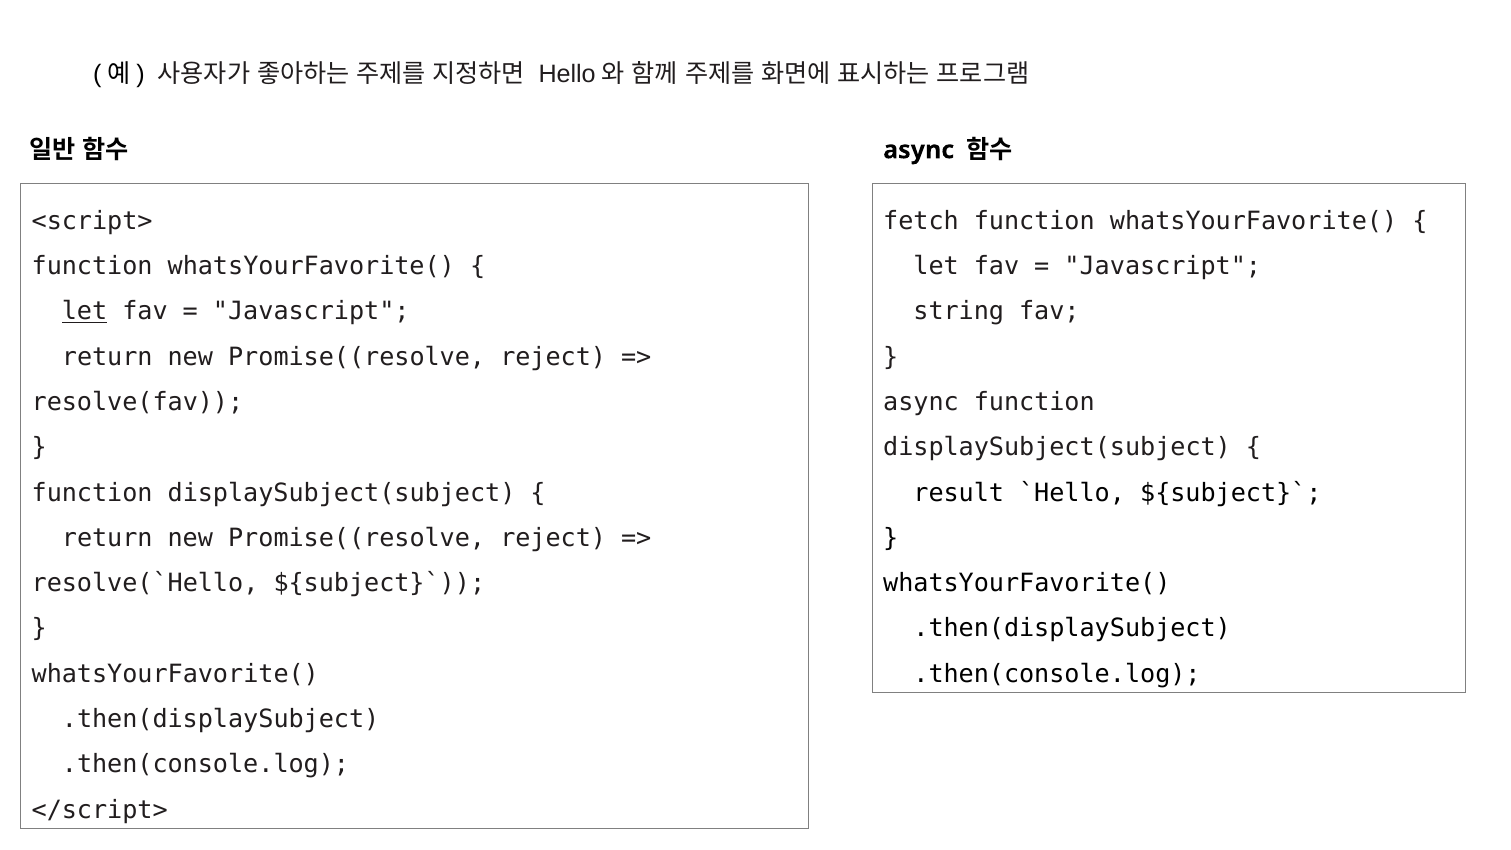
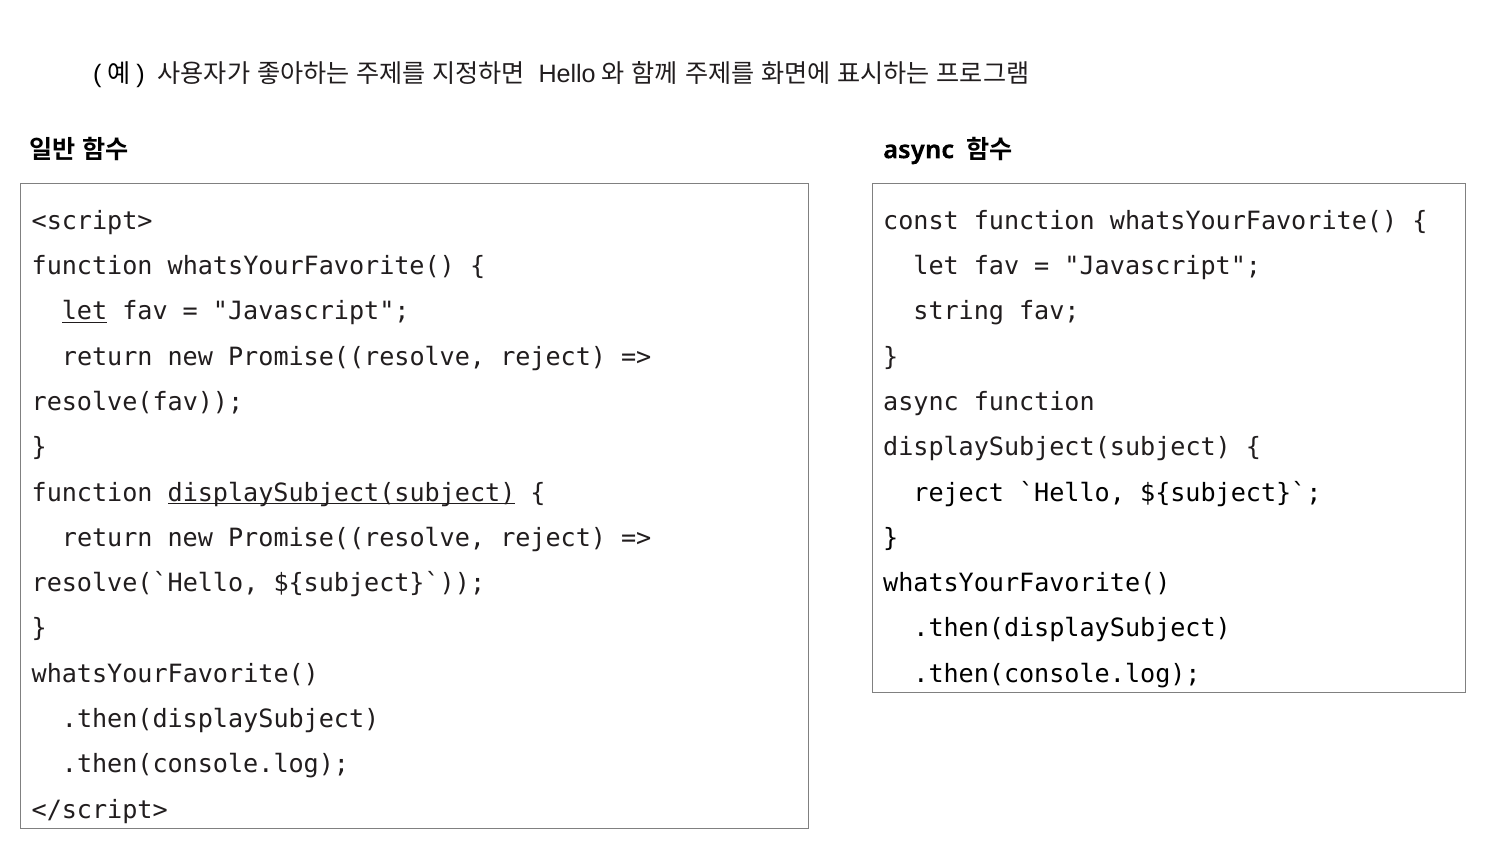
fetch: fetch -> const
displaySubject(subject at (342, 493) underline: none -> present
result at (959, 493): result -> reject
